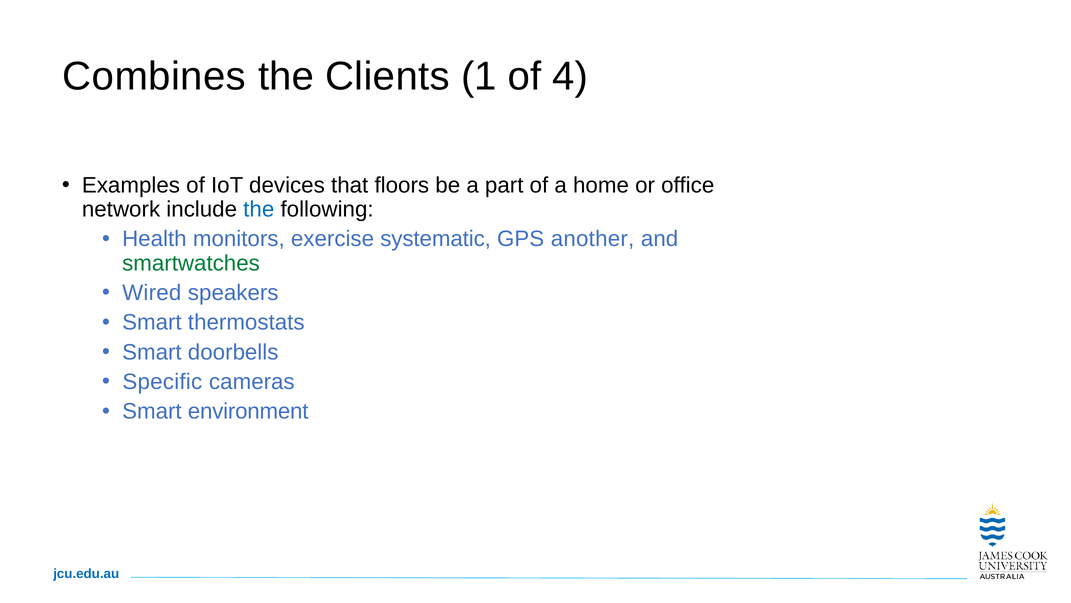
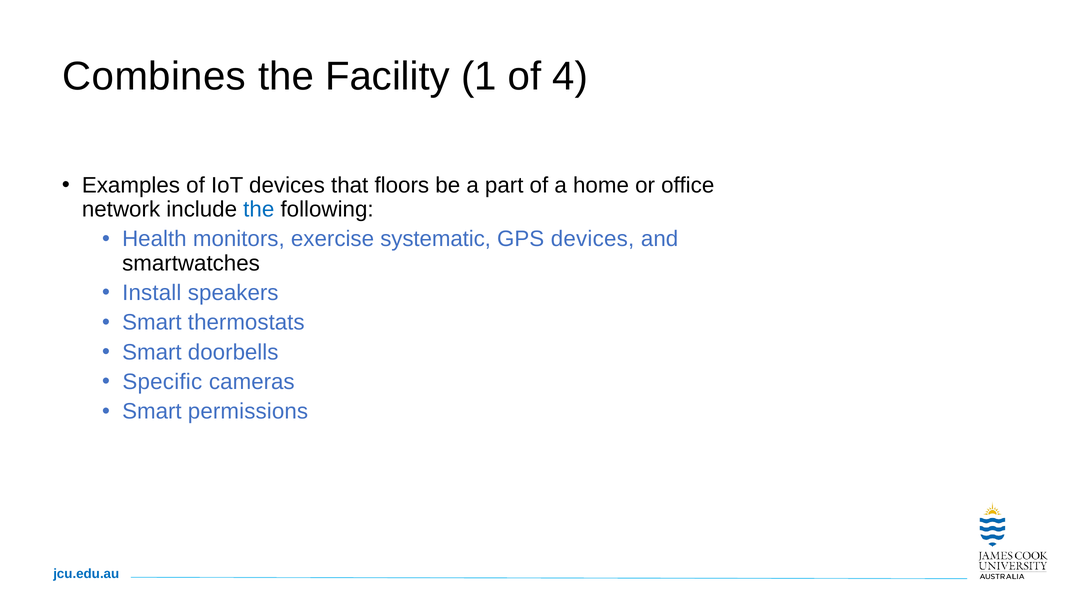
Clients: Clients -> Facility
GPS another: another -> devices
smartwatches colour: green -> black
Wired: Wired -> Install
environment: environment -> permissions
